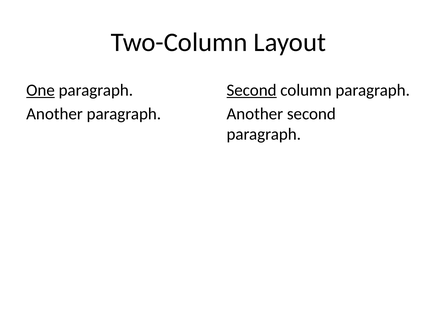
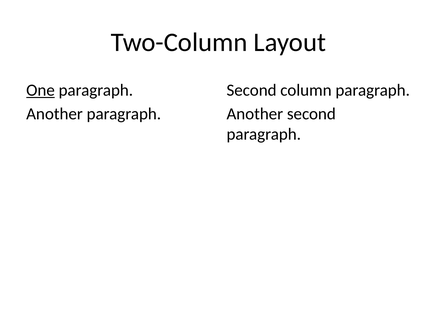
Second at (252, 90) underline: present -> none
